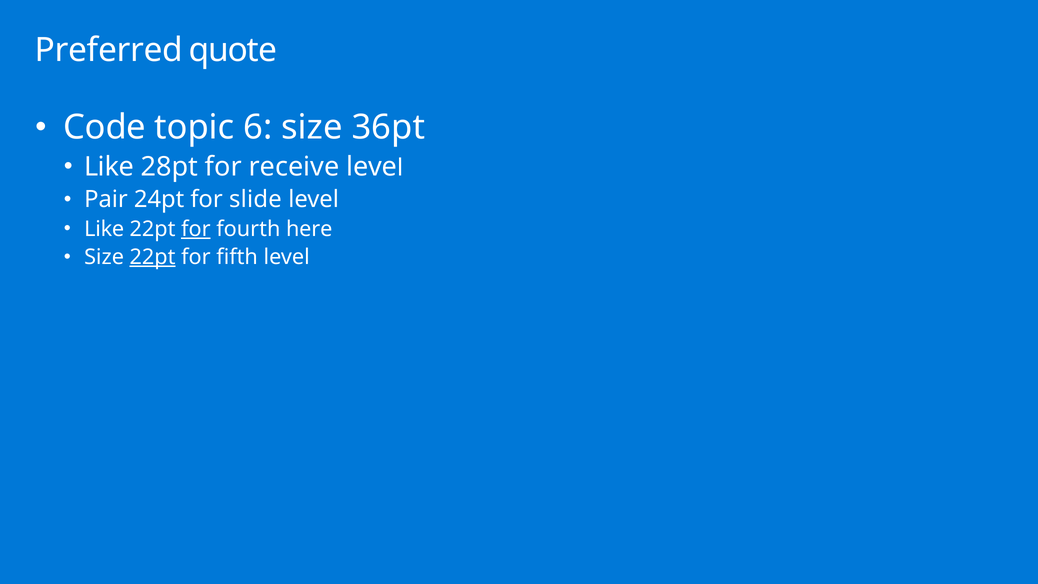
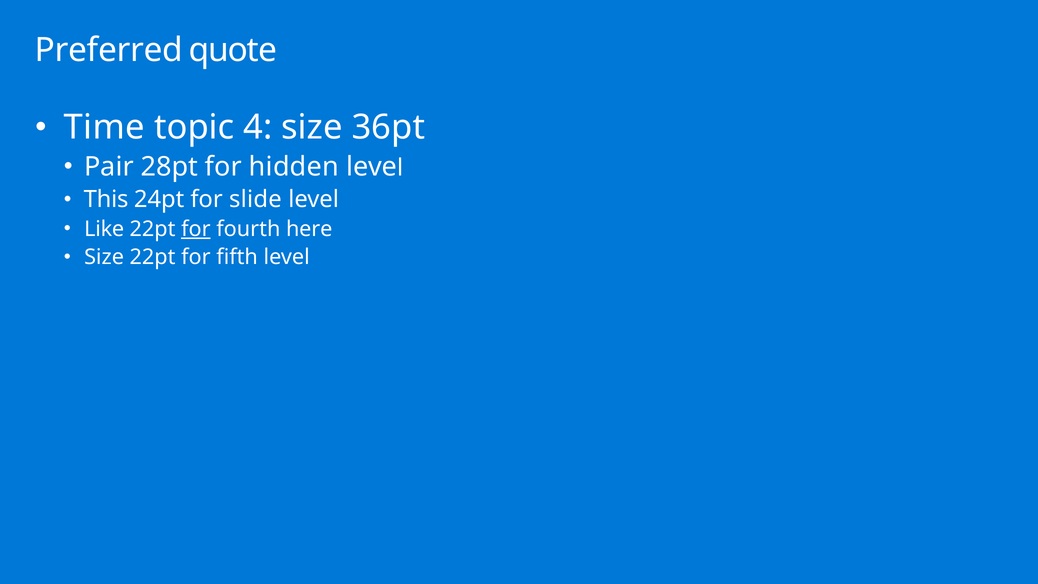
Code: Code -> Time
6: 6 -> 4
Like at (109, 167): Like -> Pair
receive: receive -> hidden
Pair: Pair -> This
22pt at (153, 257) underline: present -> none
